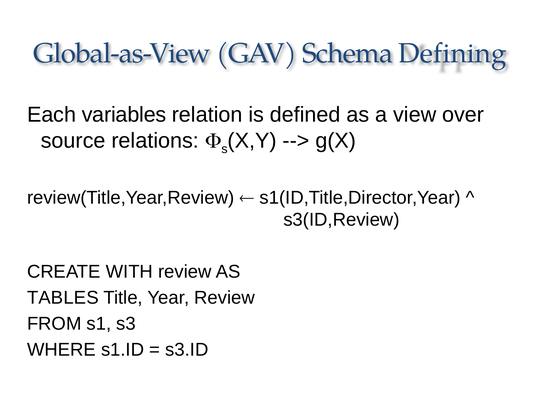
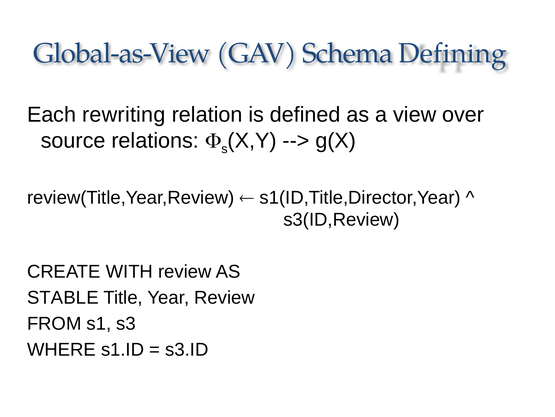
variables: variables -> rewriting
TABLES: TABLES -> STABLE
